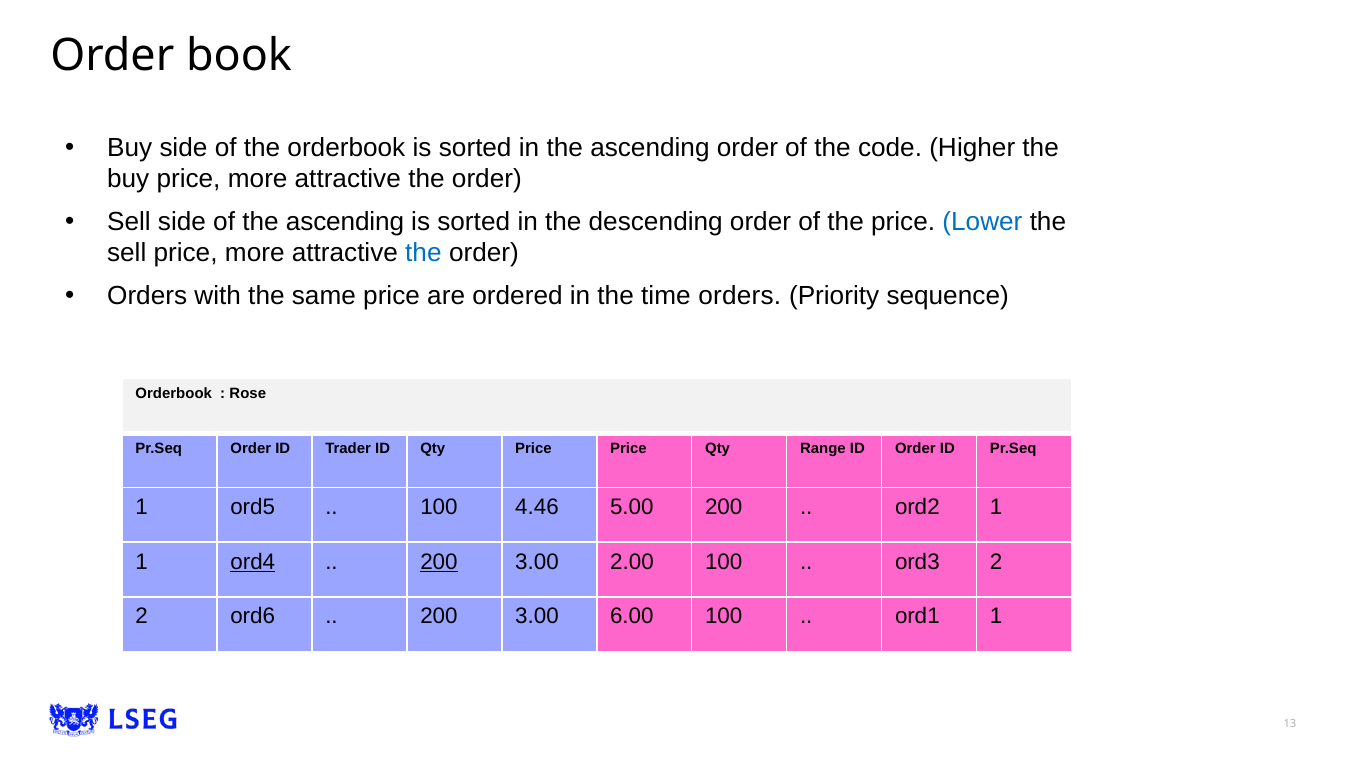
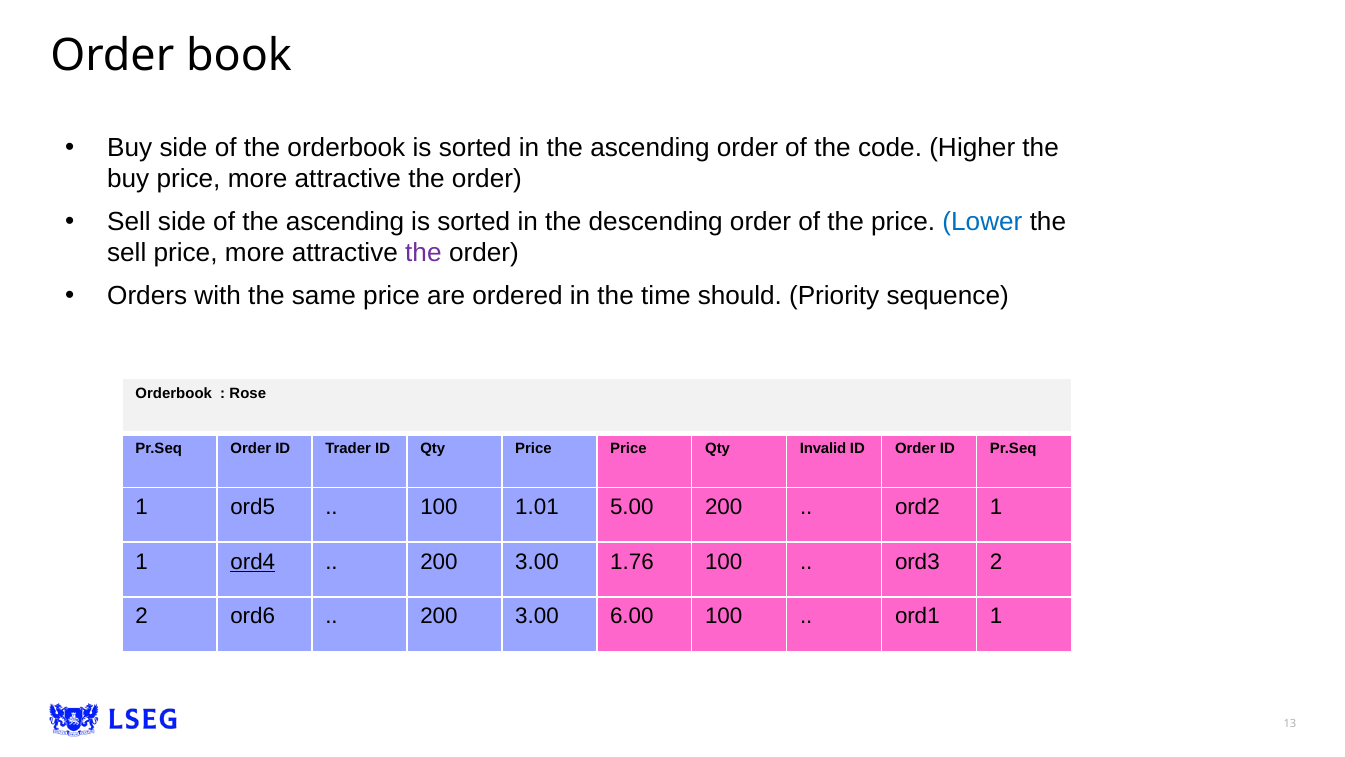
the at (423, 253) colour: blue -> purple
time orders: orders -> should
Range: Range -> Invalid
4.46: 4.46 -> 1.01
200 at (439, 562) underline: present -> none
2.00: 2.00 -> 1.76
